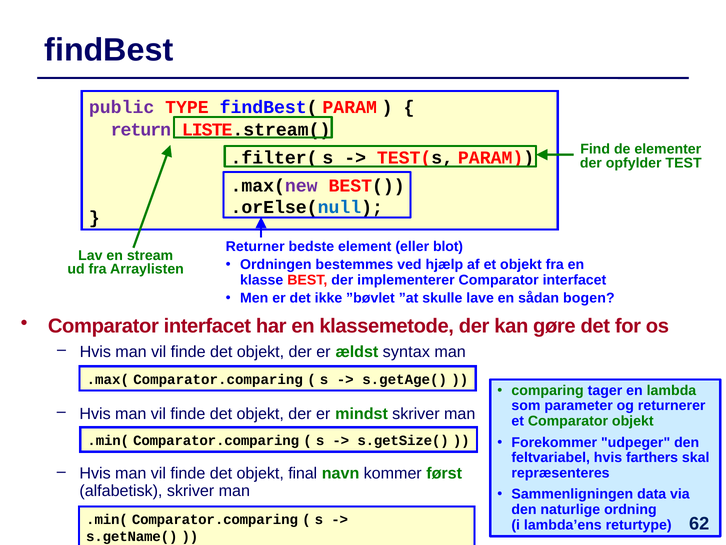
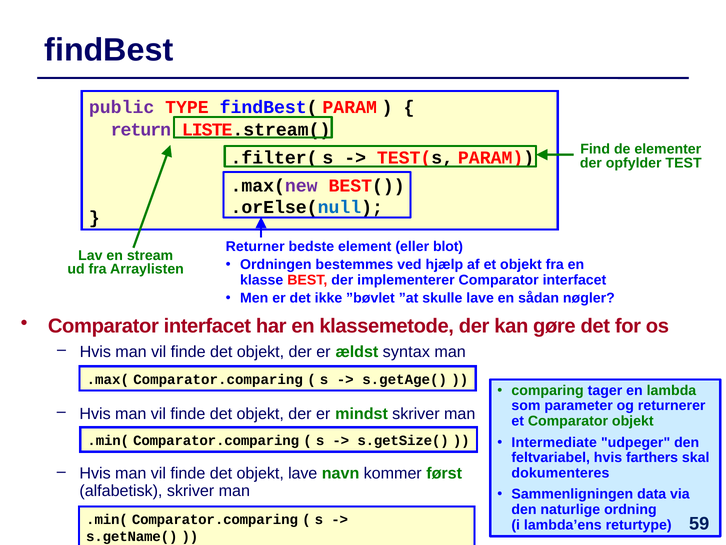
bogen: bogen -> nøgler
Forekommer: Forekommer -> Intermediate
objekt final: final -> lave
repræsenteres: repræsenteres -> dokumenteres
62: 62 -> 59
